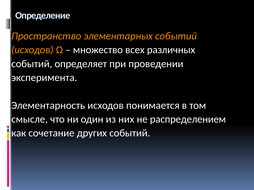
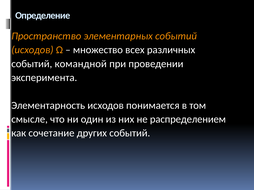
определяет: определяет -> командной
